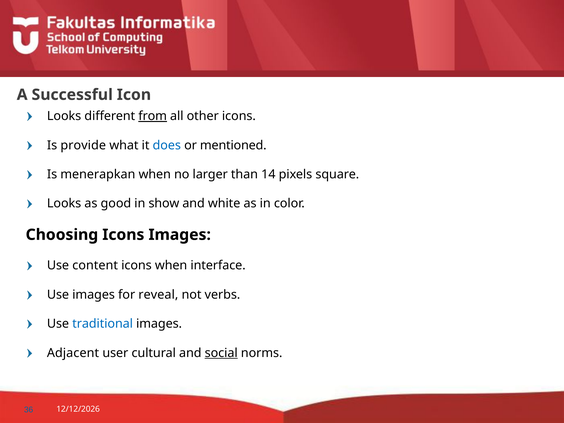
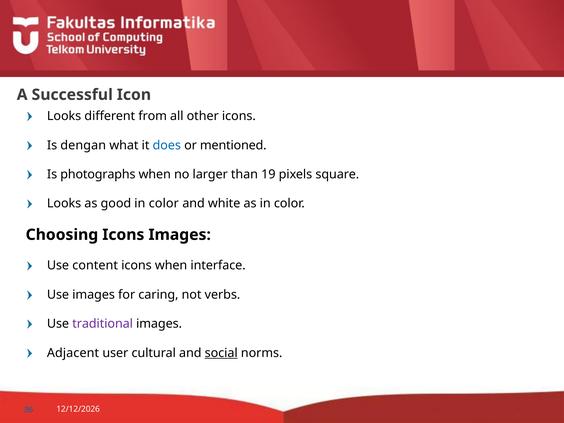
from underline: present -> none
provide: provide -> dengan
menerapkan: menerapkan -> photographs
14: 14 -> 19
good in show: show -> color
reveal: reveal -> caring
traditional colour: blue -> purple
